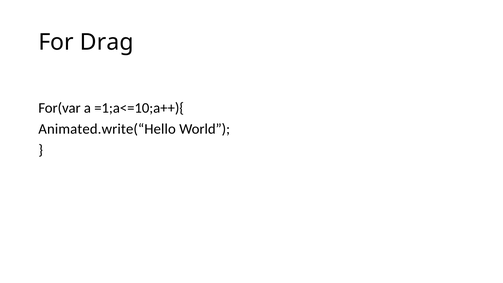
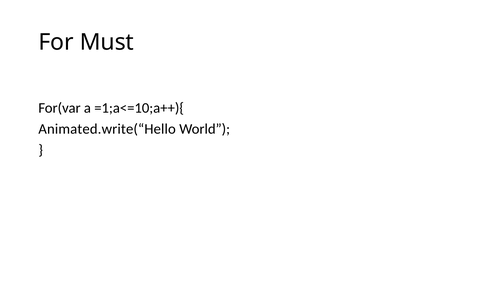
Drag: Drag -> Must
